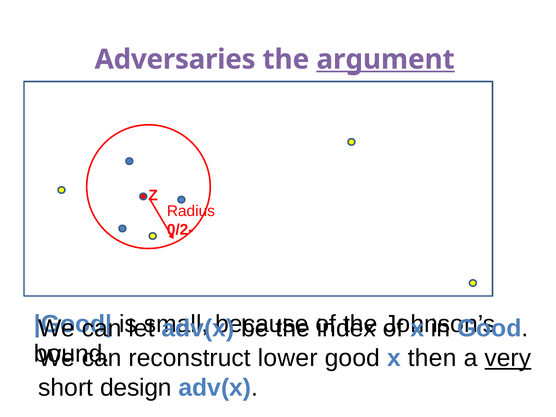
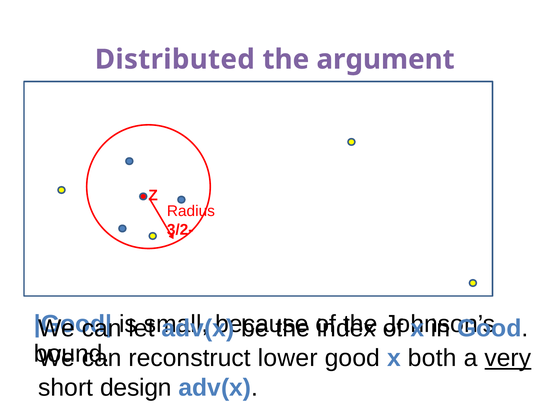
Adversaries: Adversaries -> Distributed
argument underline: present -> none
0/2-: 0/2- -> 3/2-
then: then -> both
